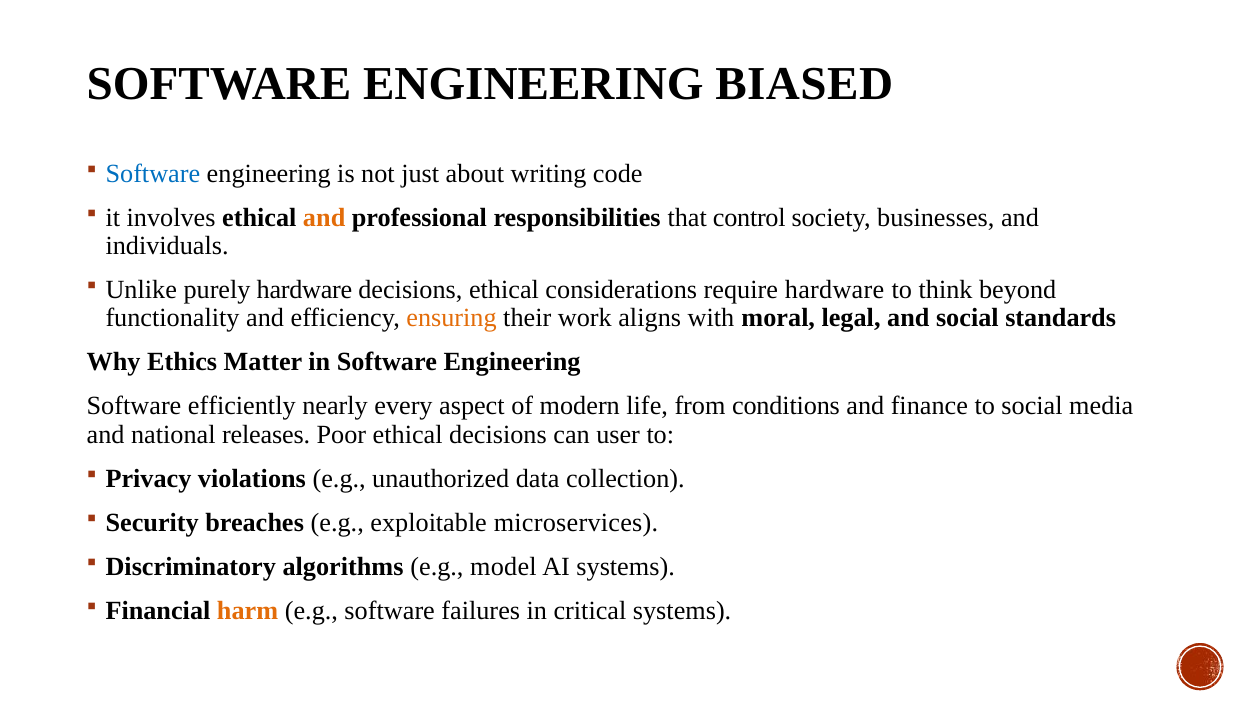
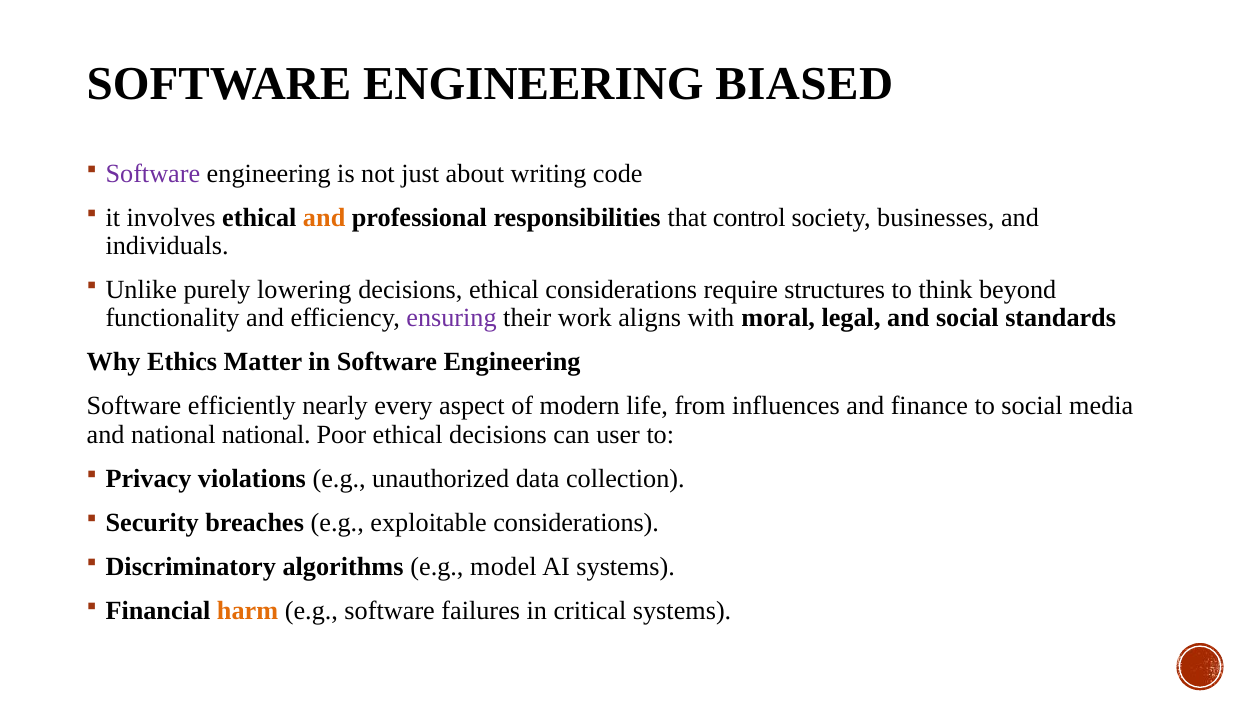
Software at (153, 173) colour: blue -> purple
purely hardware: hardware -> lowering
require hardware: hardware -> structures
ensuring colour: orange -> purple
conditions: conditions -> influences
national releases: releases -> national
exploitable microservices: microservices -> considerations
